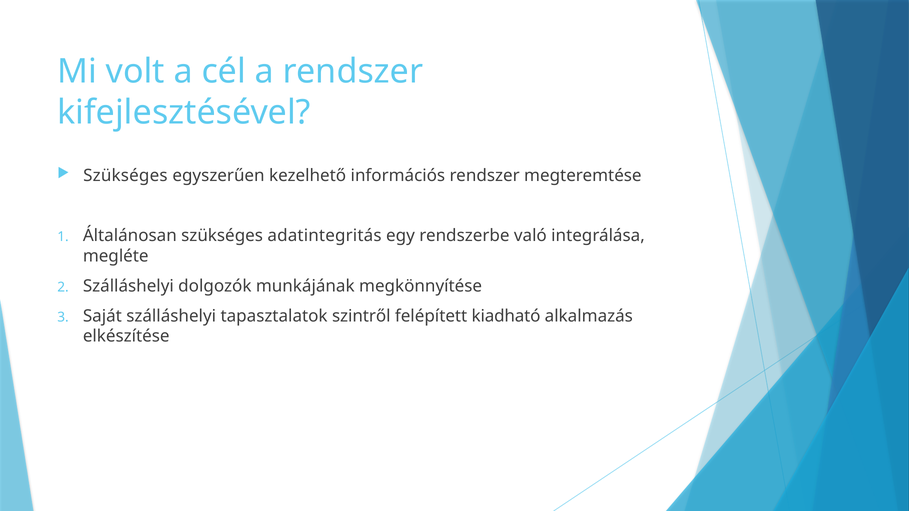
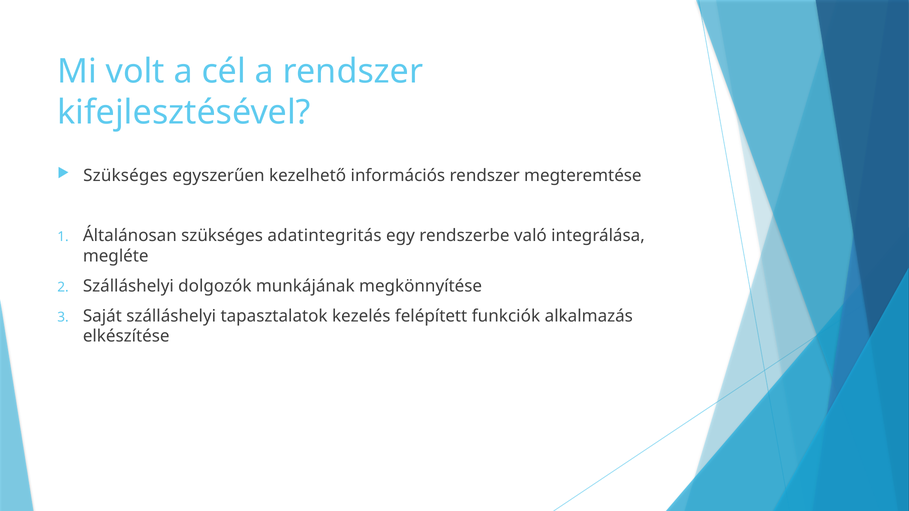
szintről: szintről -> kezelés
kiadható: kiadható -> funkciók
